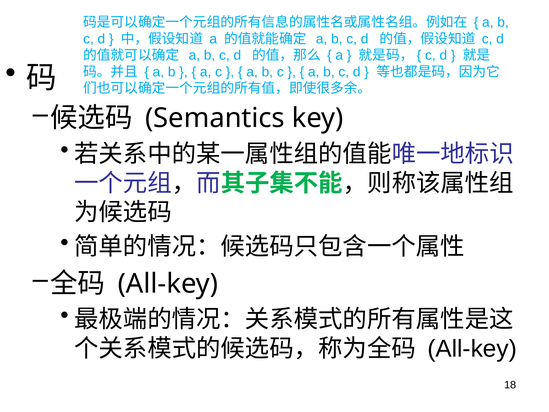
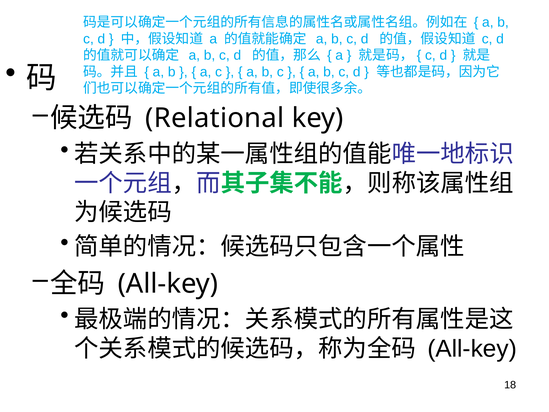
Semantics: Semantics -> Relational
